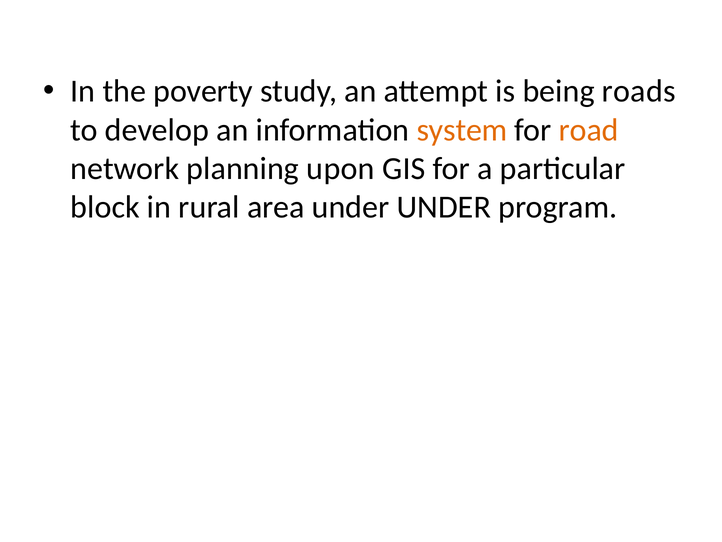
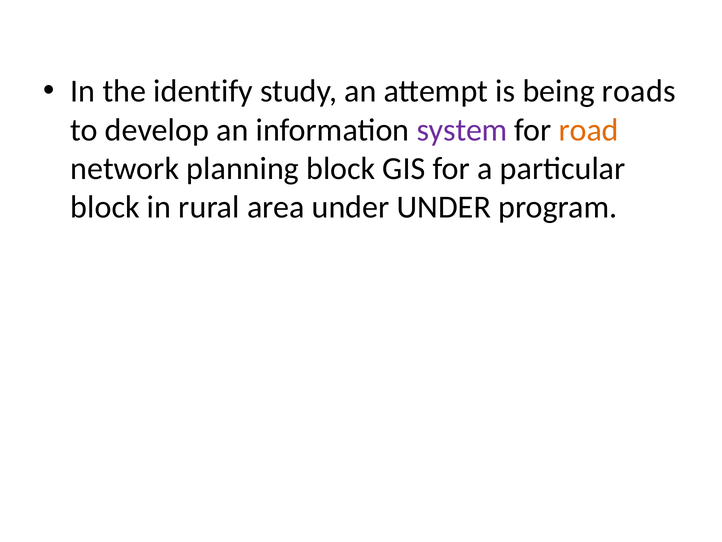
poverty: poverty -> identify
system colour: orange -> purple
planning upon: upon -> block
